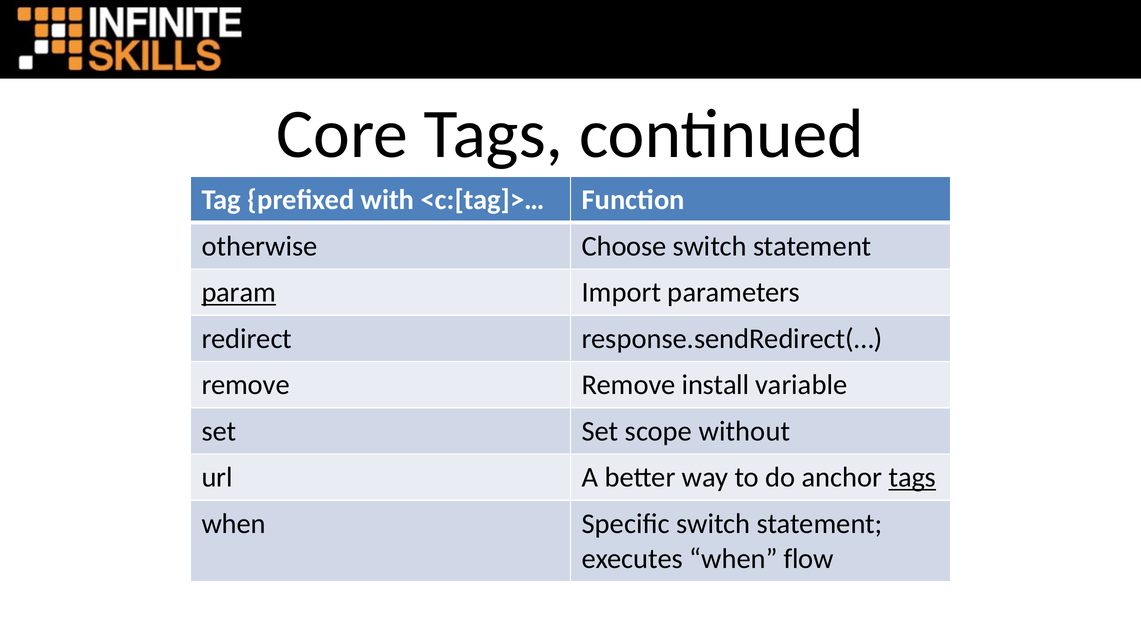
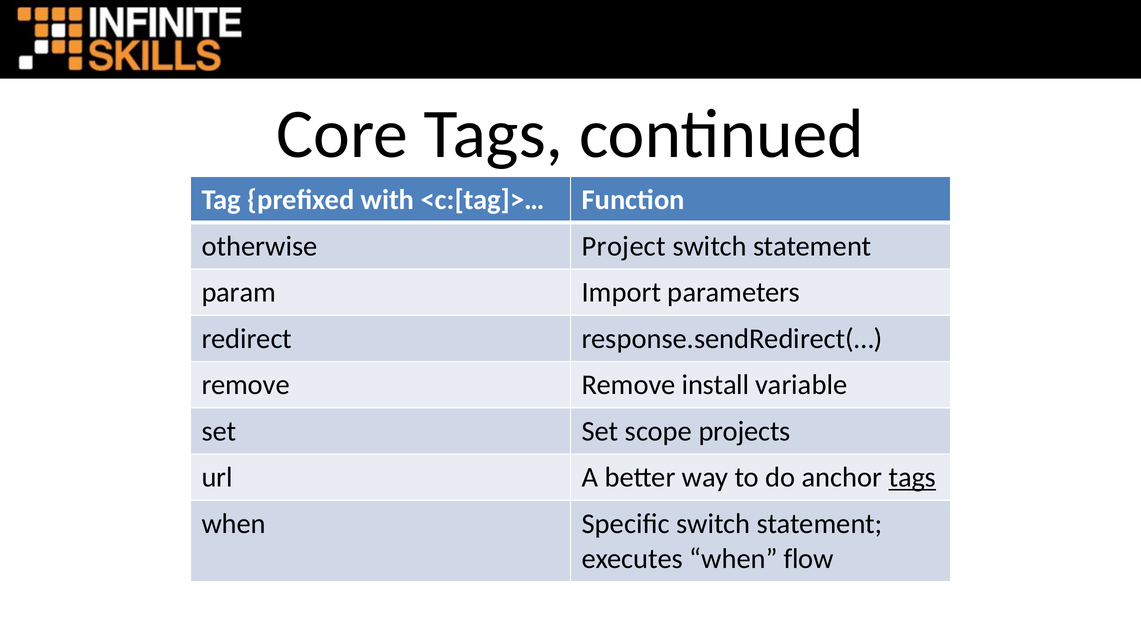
Choose: Choose -> Project
param underline: present -> none
without: without -> projects
